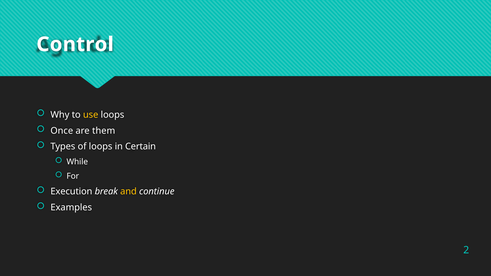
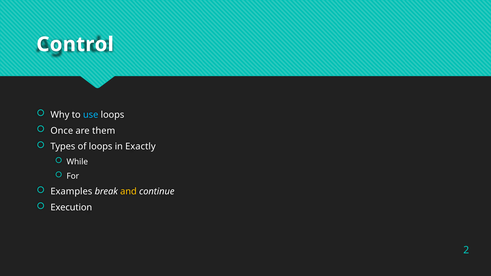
use colour: yellow -> light blue
Certain: Certain -> Exactly
Execution: Execution -> Examples
Examples: Examples -> Execution
